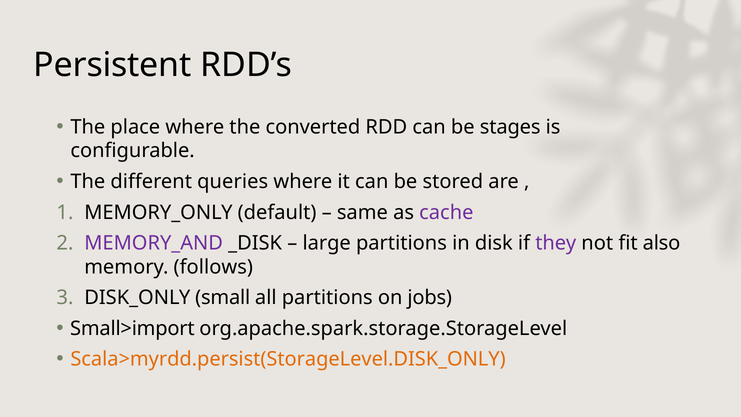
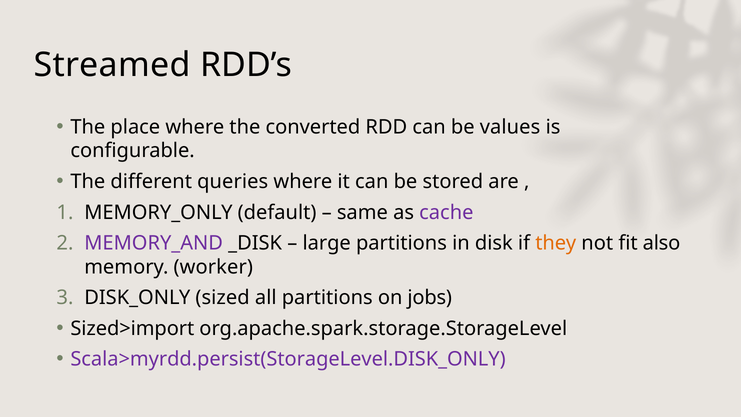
Persistent: Persistent -> Streamed
stages: stages -> values
they colour: purple -> orange
follows: follows -> worker
small: small -> sized
Small>import: Small>import -> Sized>import
Scala>myrdd.persist(StorageLevel.DISK_ONLY colour: orange -> purple
